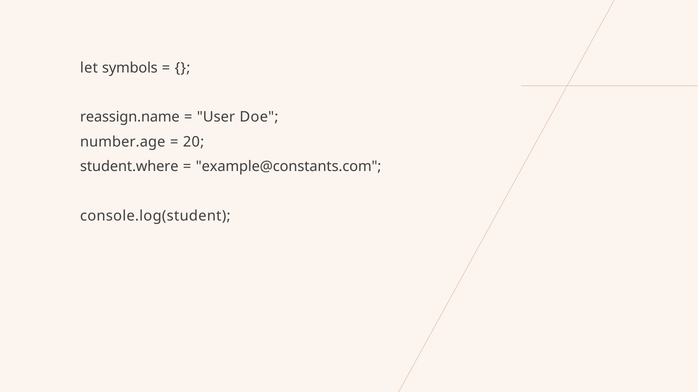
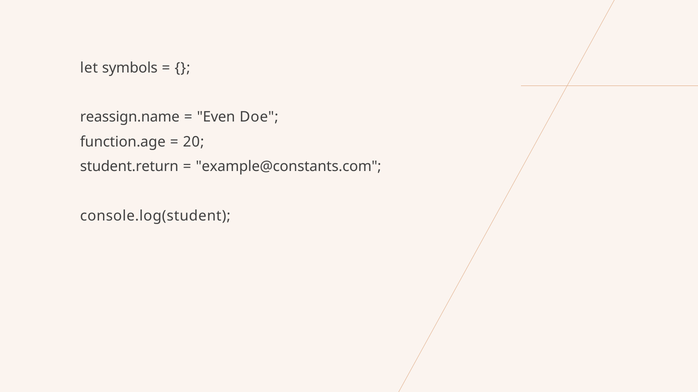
User: User -> Even
number.age: number.age -> function.age
student.where: student.where -> student.return
